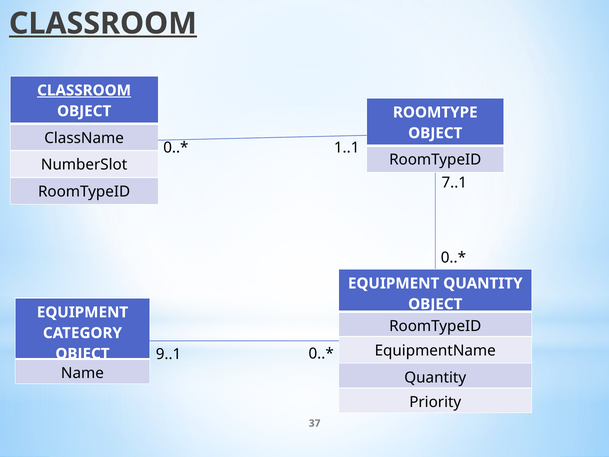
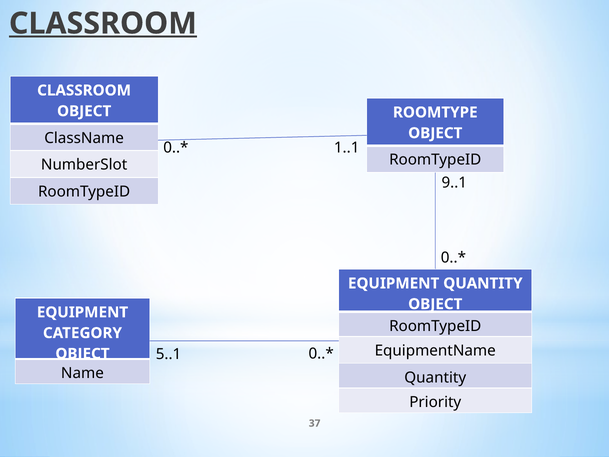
CLASSROOM at (84, 90) underline: present -> none
7..1: 7..1 -> 9..1
9..1: 9..1 -> 5..1
